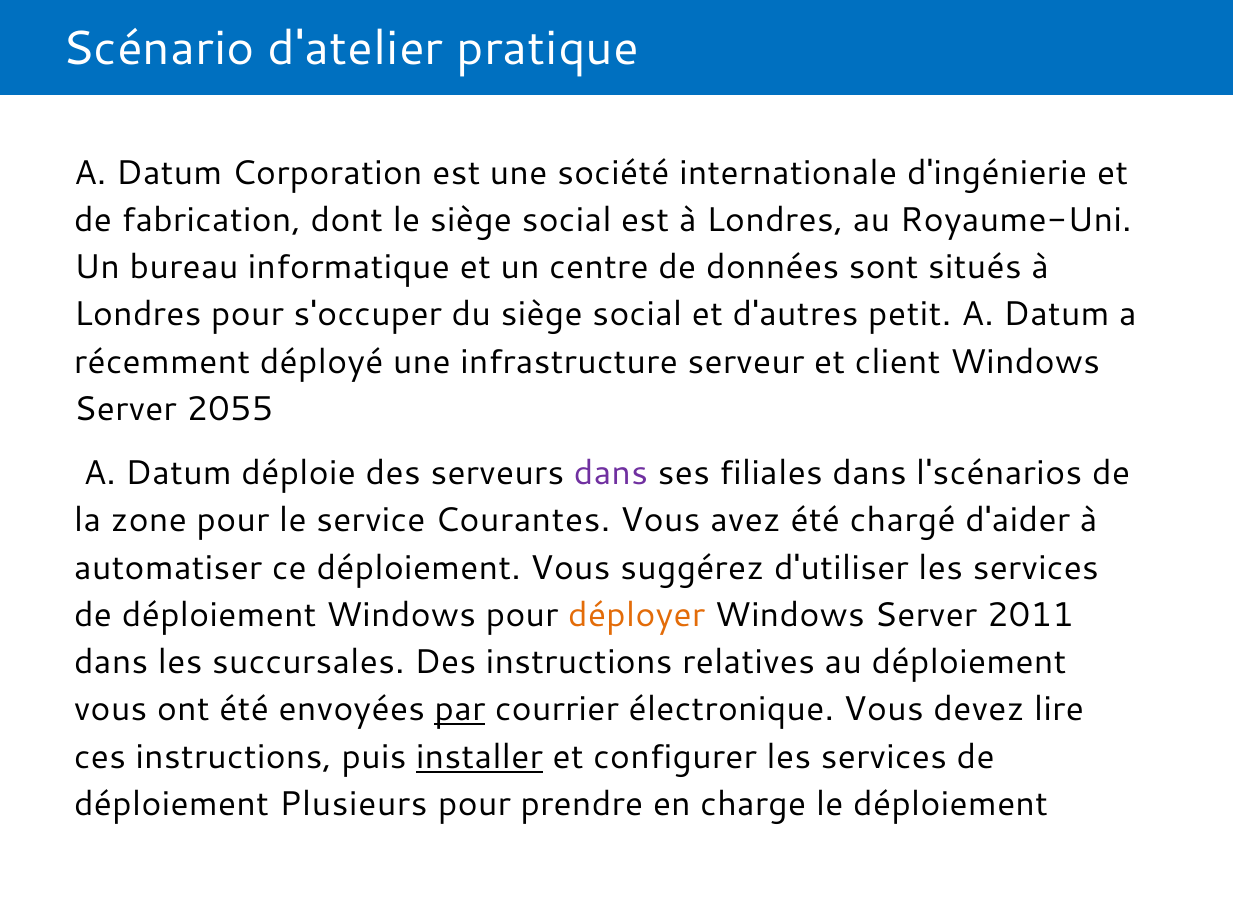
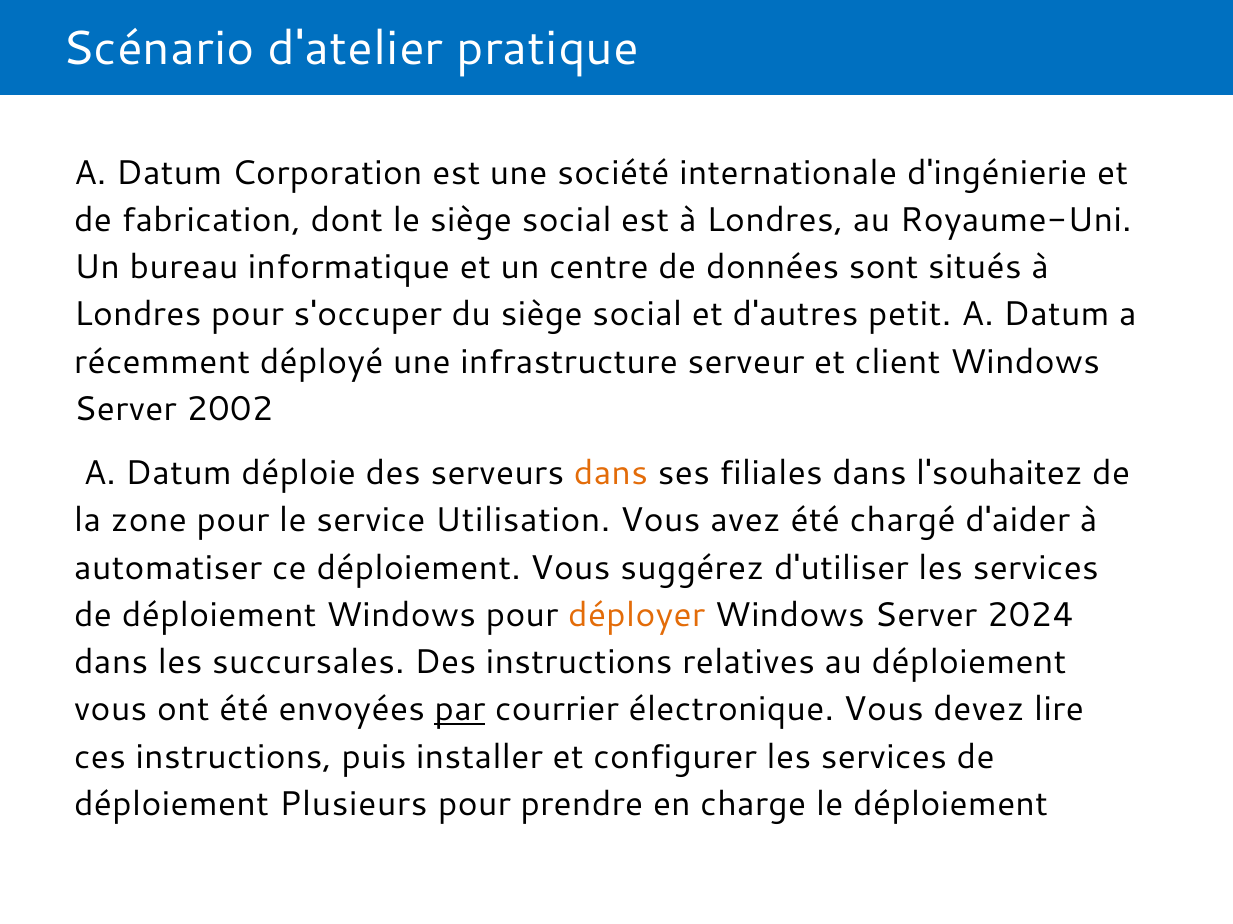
2055: 2055 -> 2002
dans at (611, 474) colour: purple -> orange
l'scénarios: l'scénarios -> l'souhaitez
Courantes: Courantes -> Utilisation
2011: 2011 -> 2024
installer underline: present -> none
